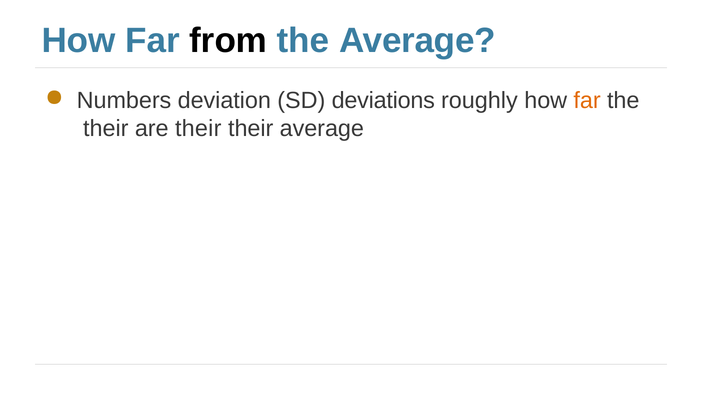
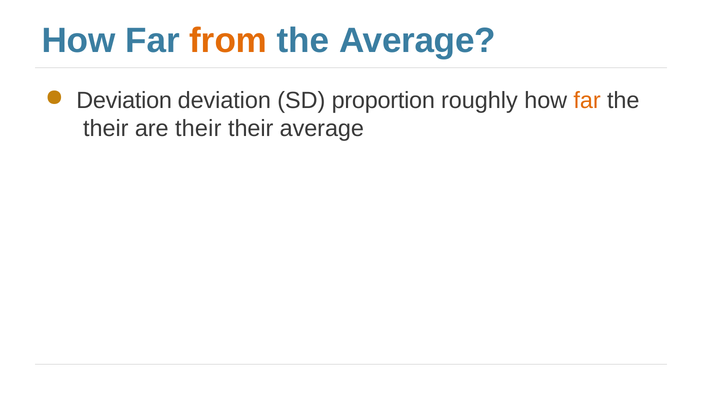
from colour: black -> orange
Numbers at (124, 100): Numbers -> Deviation
deviations: deviations -> proportion
